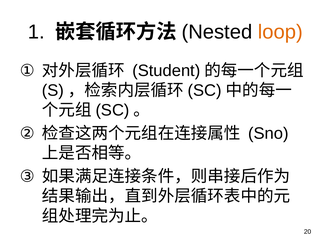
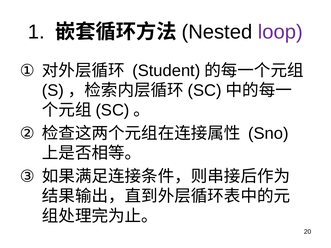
loop colour: orange -> purple
